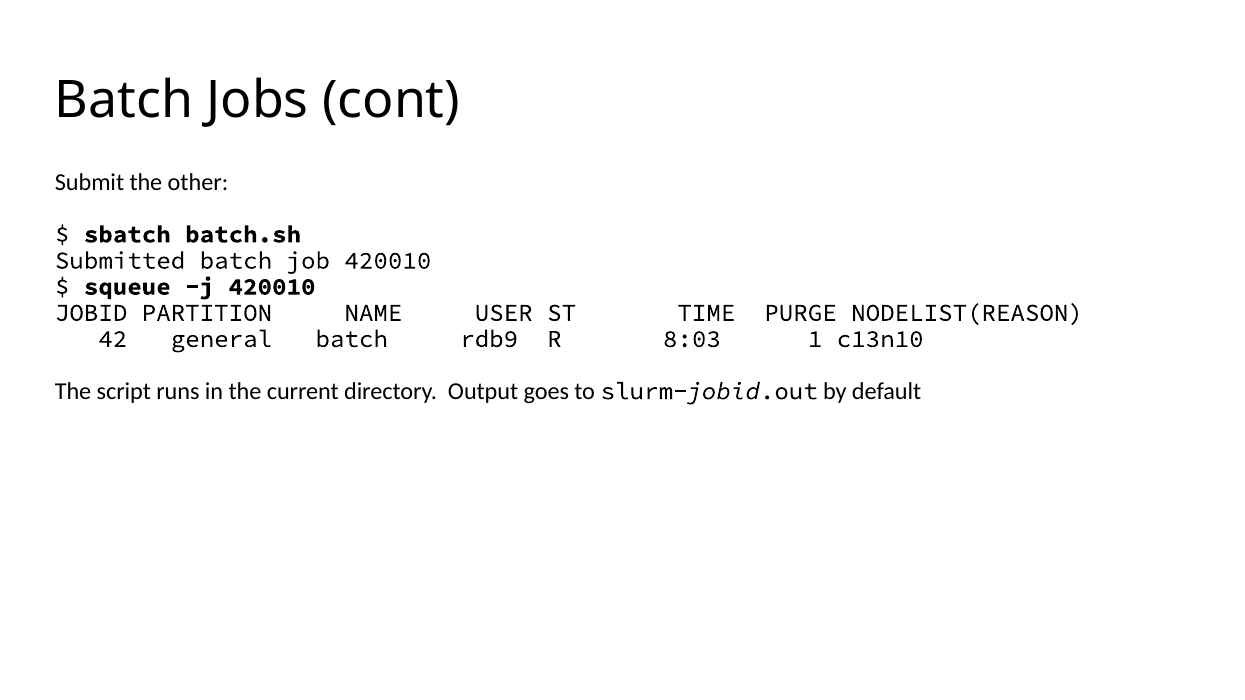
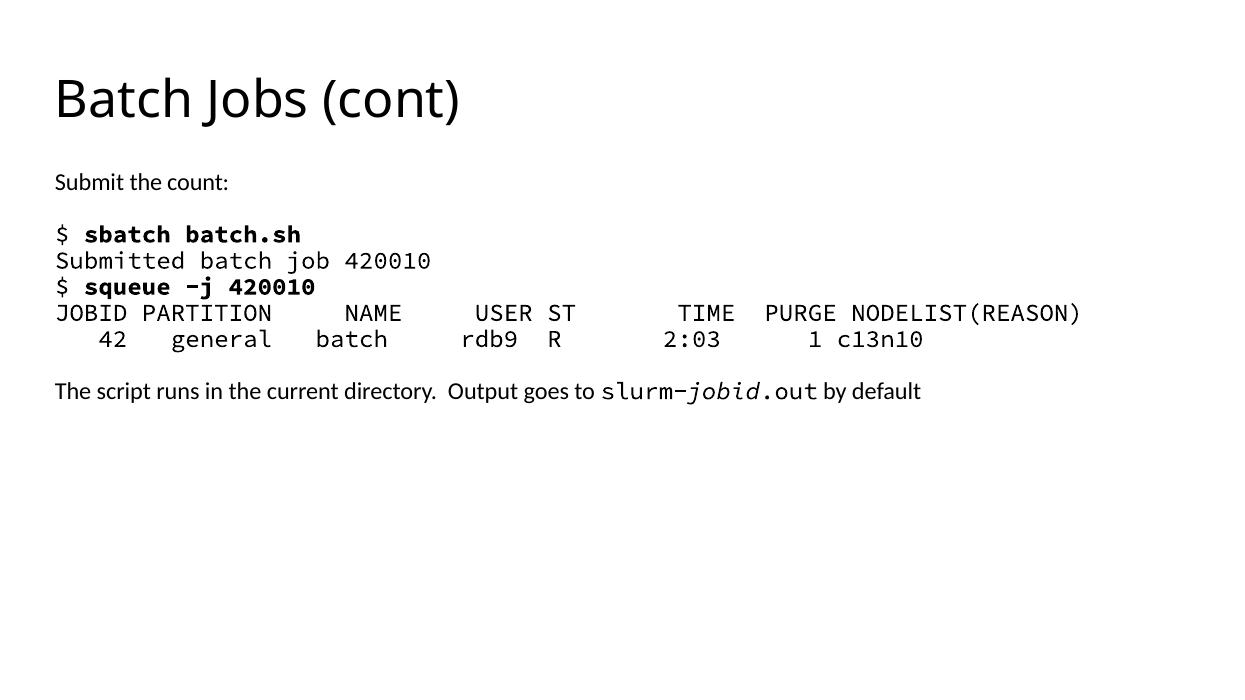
other: other -> count
8:03: 8:03 -> 2:03
